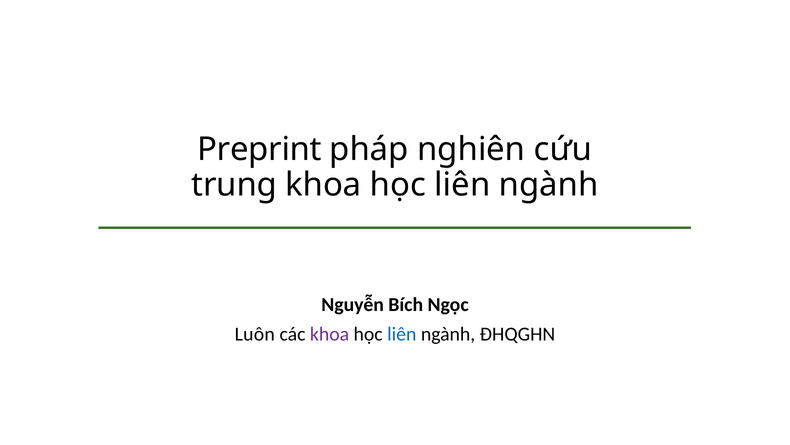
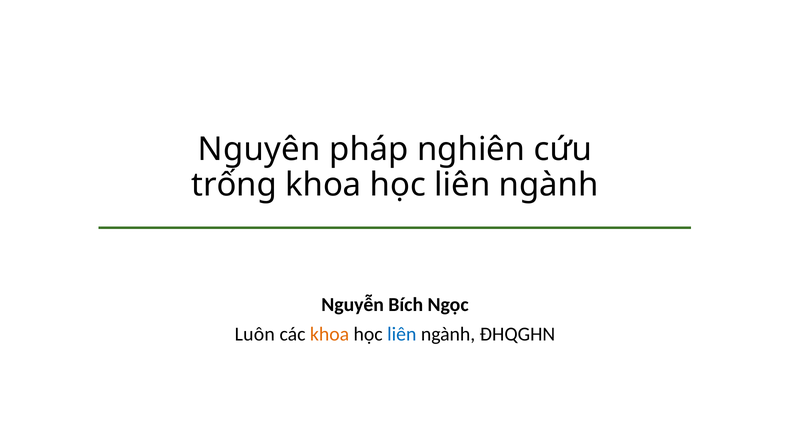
Preprint: Preprint -> Nguyên
trung: trung -> trống
khoa at (330, 334) colour: purple -> orange
